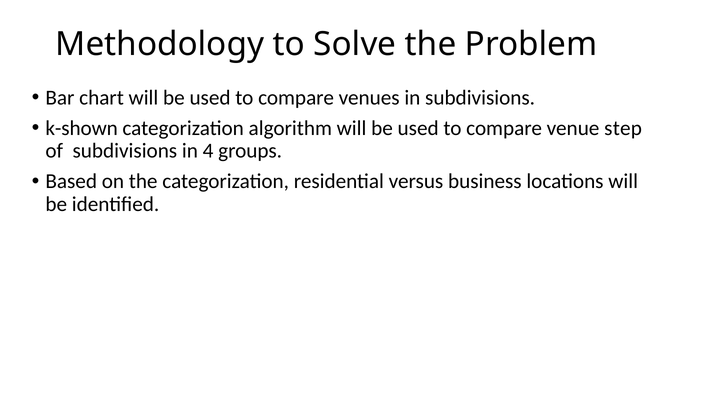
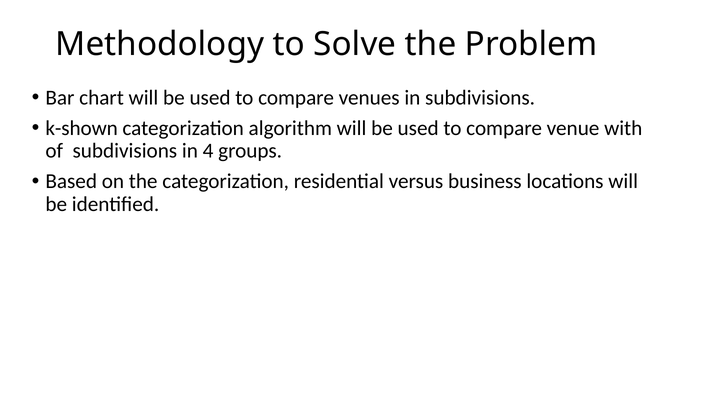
step: step -> with
